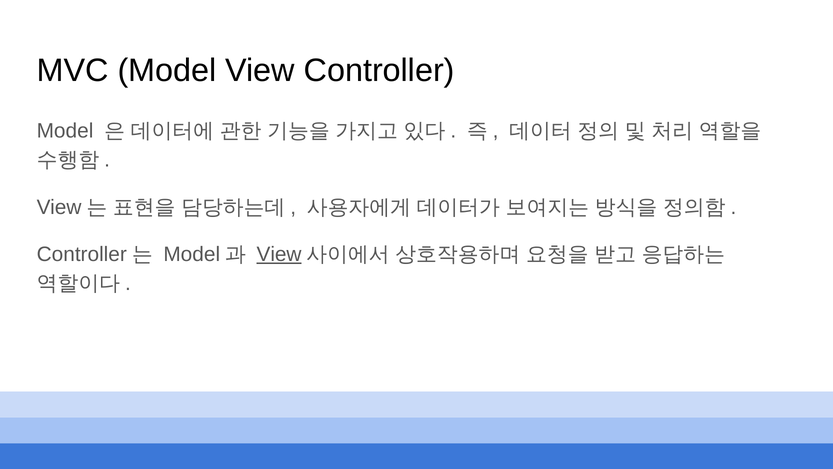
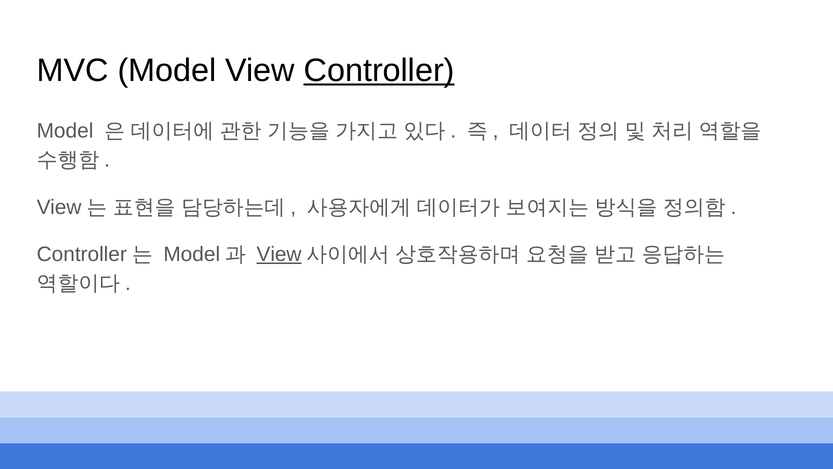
Controller at (379, 71) underline: none -> present
